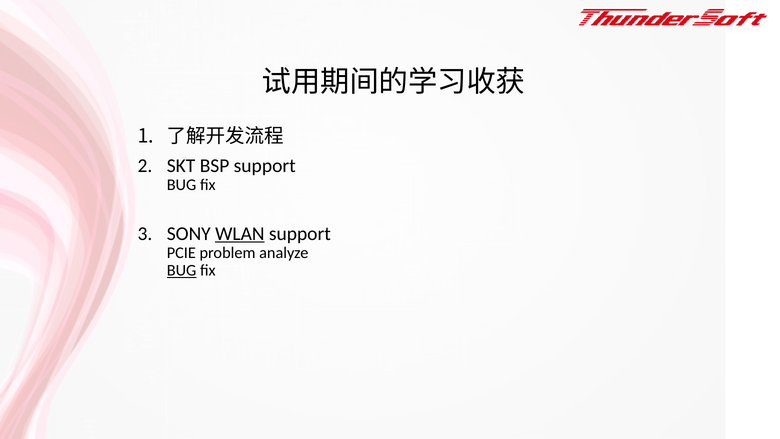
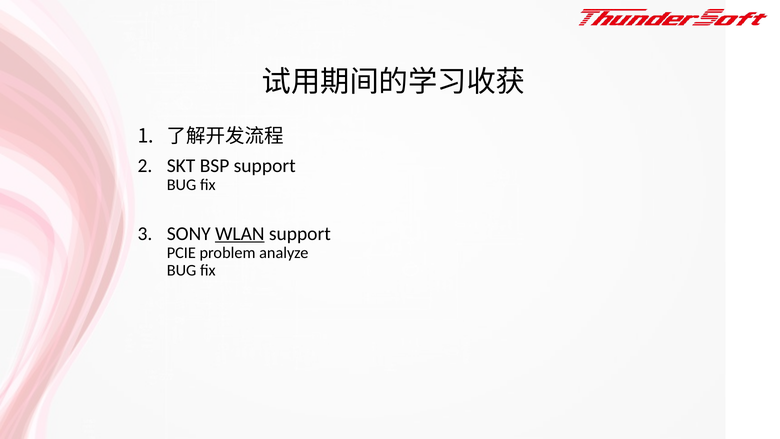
BUG at (182, 270) underline: present -> none
